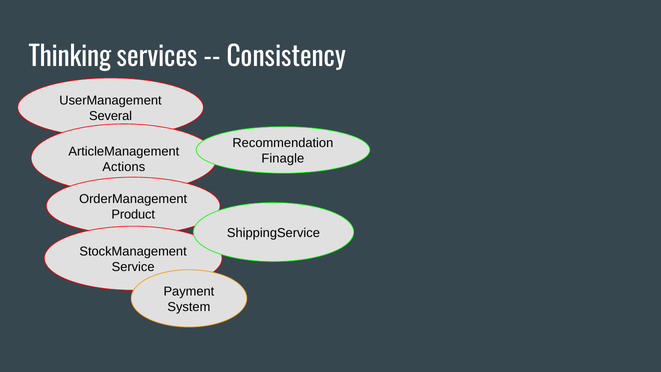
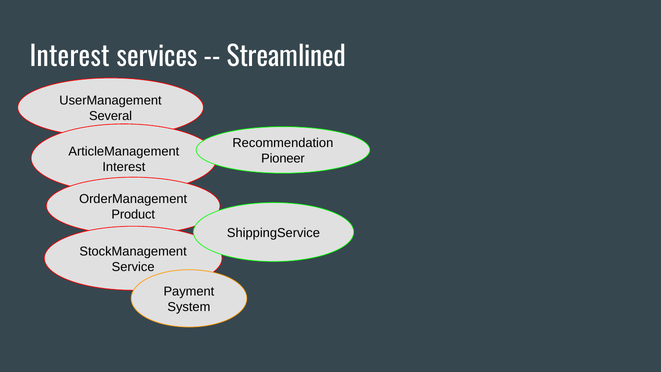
Thinking at (70, 57): Thinking -> Interest
Consistency: Consistency -> Streamlined
Finagle: Finagle -> Pioneer
Actions at (124, 167): Actions -> Interest
